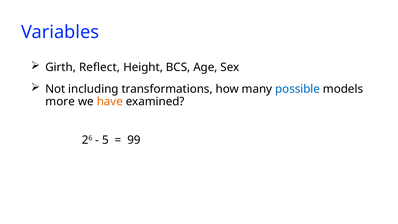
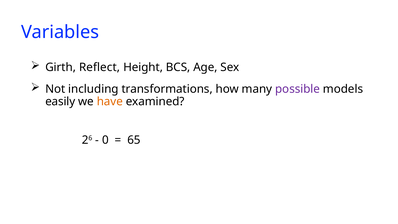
possible colour: blue -> purple
more: more -> easily
5: 5 -> 0
99: 99 -> 65
